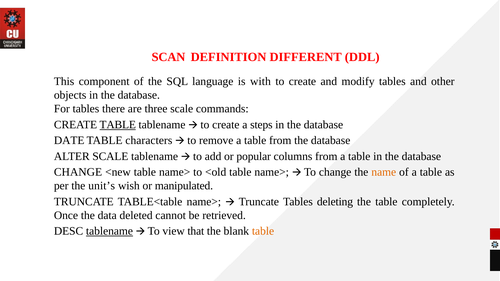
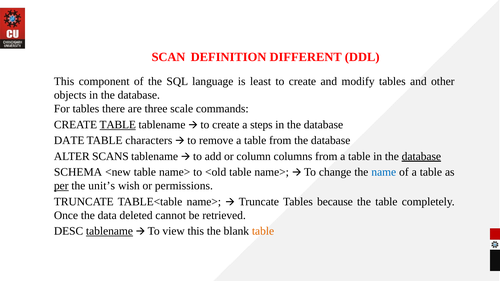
with: with -> least
ALTER SCALE: SCALE -> SCANS
popular: popular -> column
database at (421, 156) underline: none -> present
CHANGE at (78, 172): CHANGE -> SCHEMA
name colour: orange -> blue
per underline: none -> present
manipulated: manipulated -> permissions
deleting: deleting -> because
view that: that -> this
